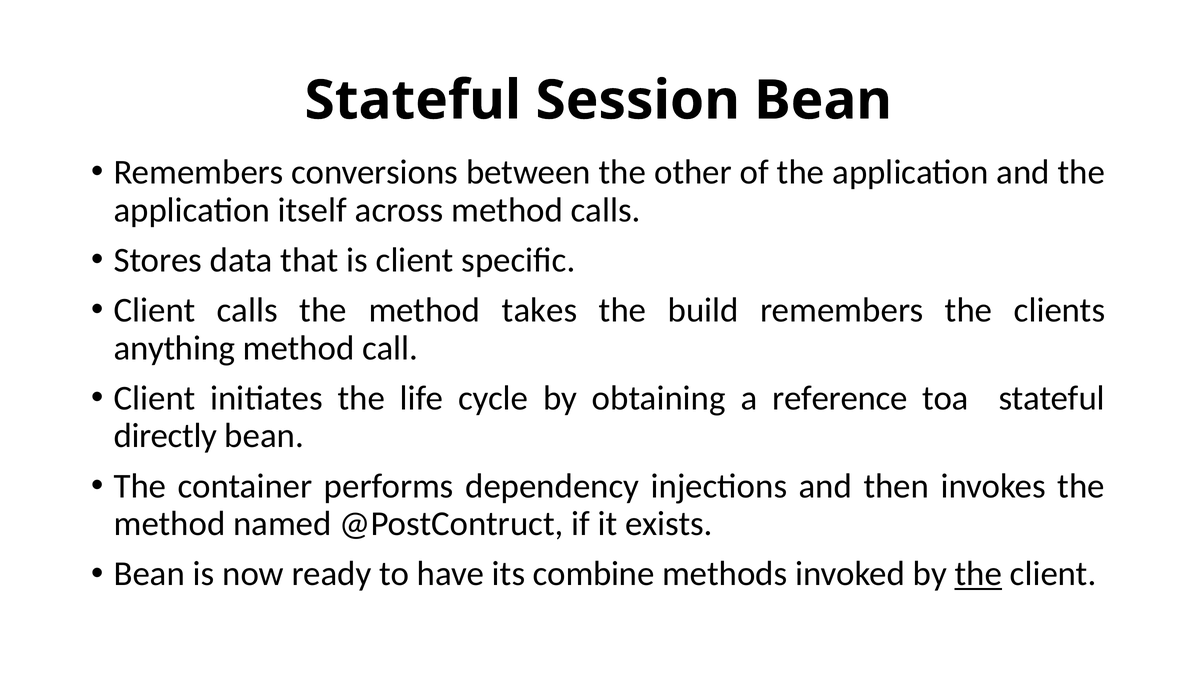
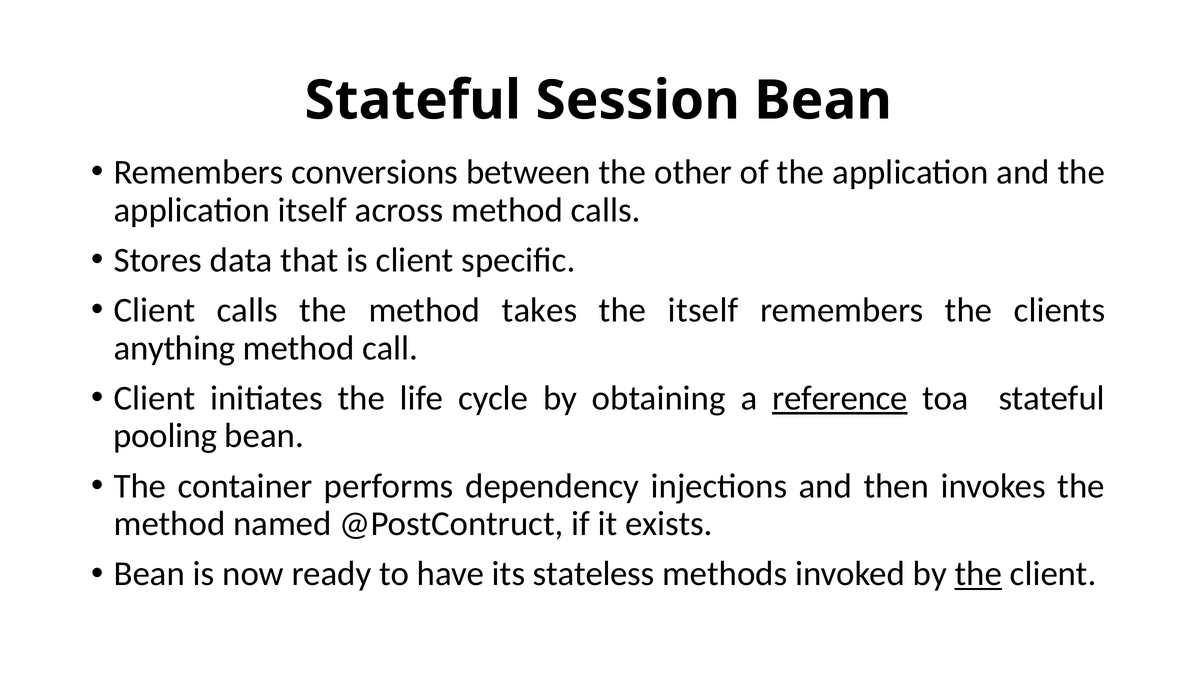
the build: build -> itself
reference underline: none -> present
directly: directly -> pooling
combine: combine -> stateless
